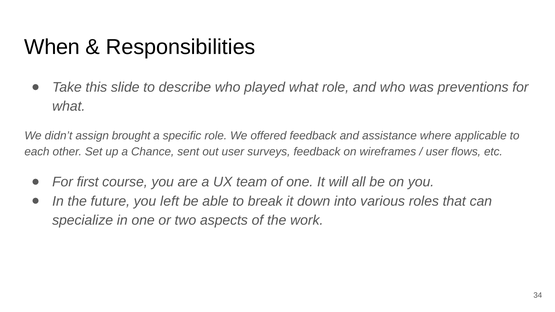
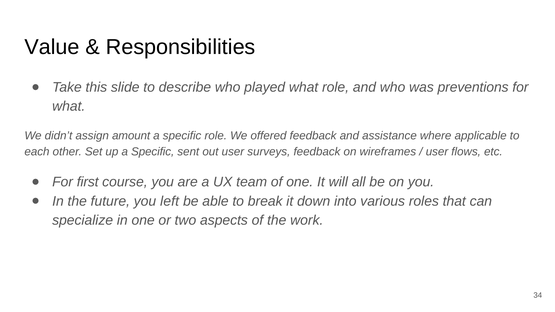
When: When -> Value
brought: brought -> amount
up a Chance: Chance -> Specific
